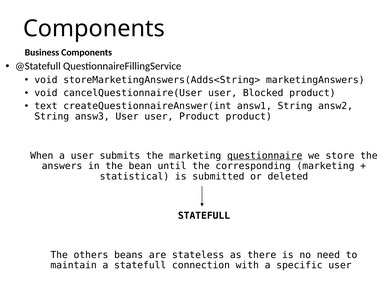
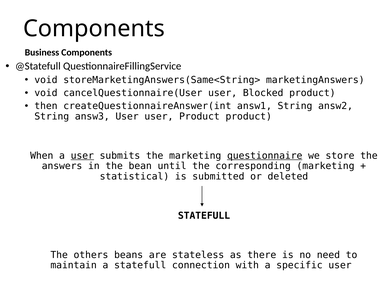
storeMarketingAnswers(Adds<String>: storeMarketingAnswers(Adds<String> -> storeMarketingAnswers(Same<String>
text: text -> then
user at (82, 155) underline: none -> present
